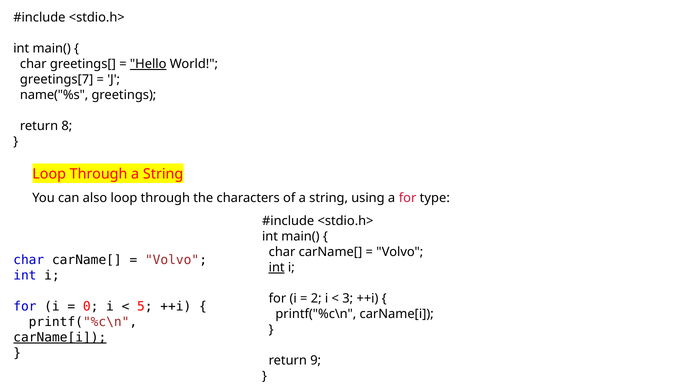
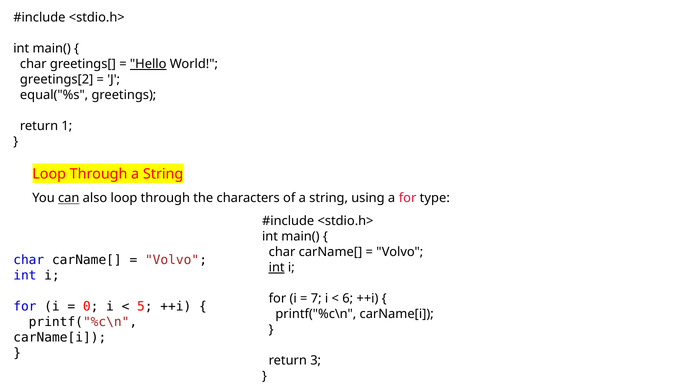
greetings[7: greetings[7 -> greetings[2
name("%s: name("%s -> equal("%s
8: 8 -> 1
can underline: none -> present
2: 2 -> 7
3: 3 -> 6
carName[i at (60, 337) underline: present -> none
9: 9 -> 3
